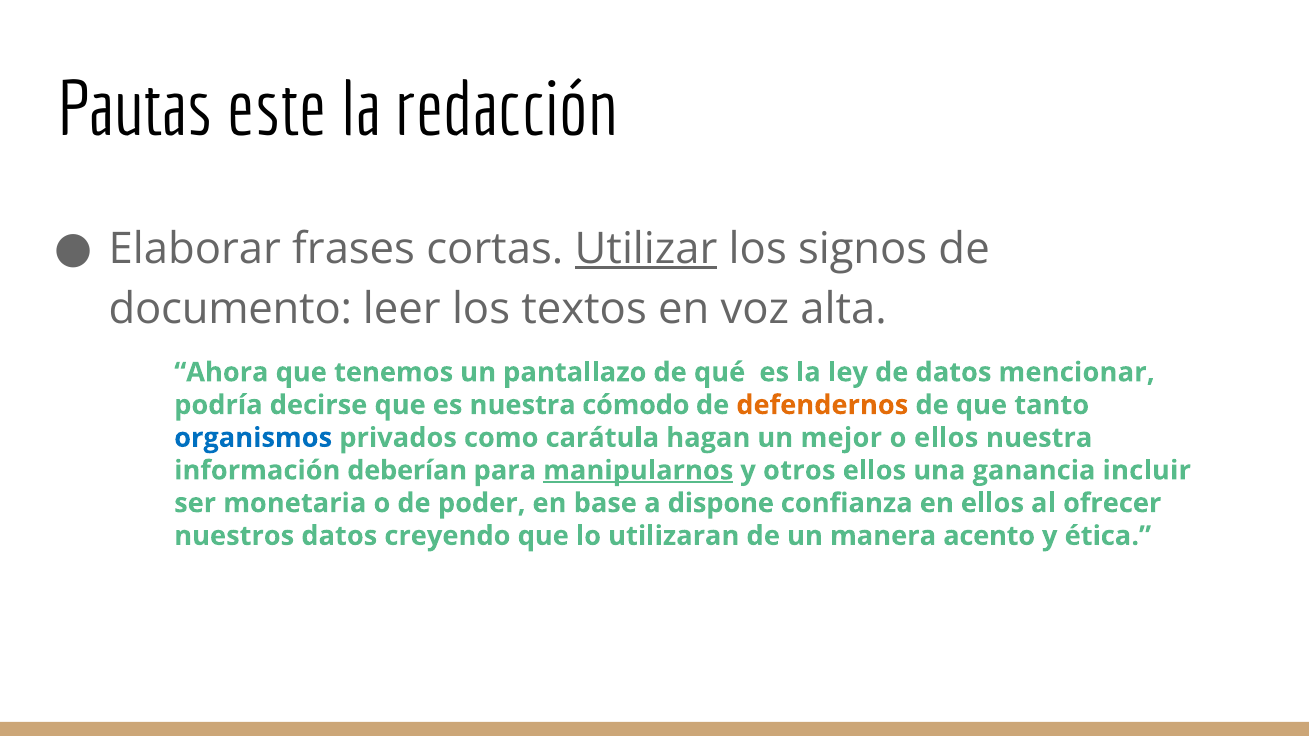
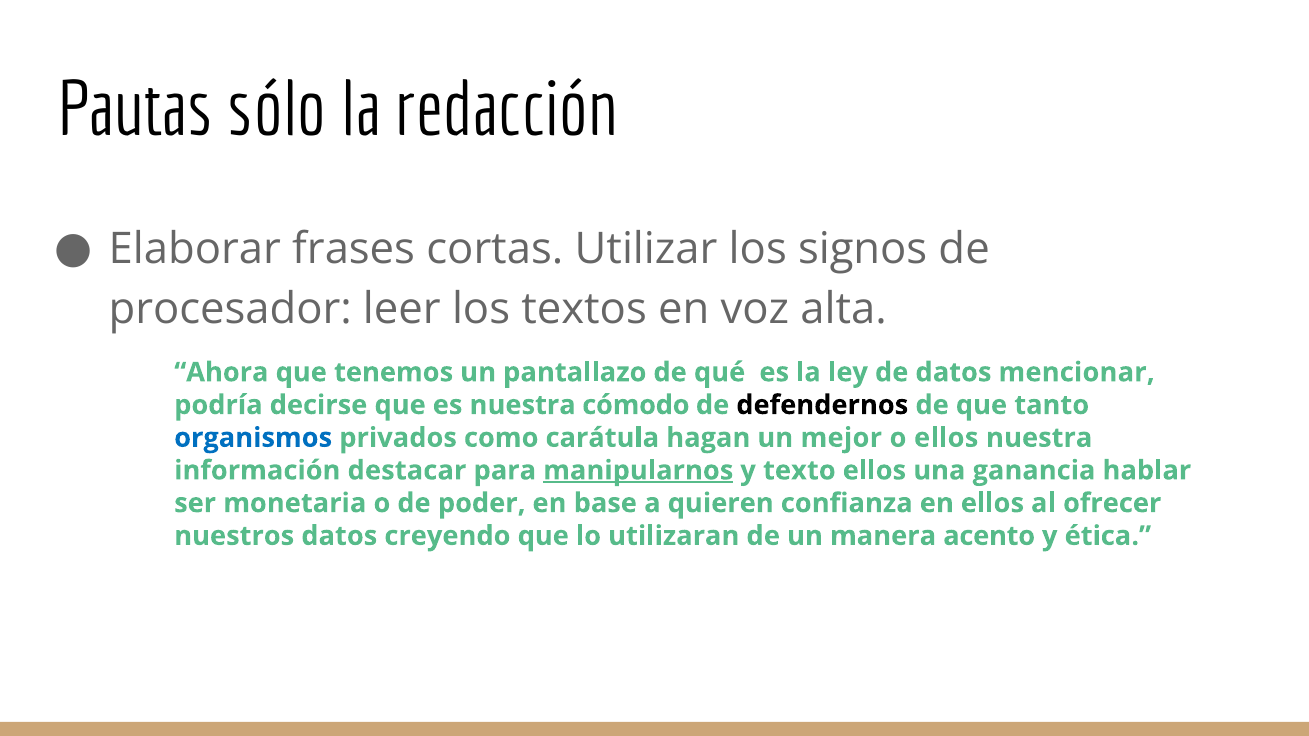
este: este -> sólo
Utilizar underline: present -> none
documento: documento -> procesador
defendernos colour: orange -> black
deberían: deberían -> destacar
otros: otros -> texto
incluir: incluir -> hablar
dispone: dispone -> quieren
